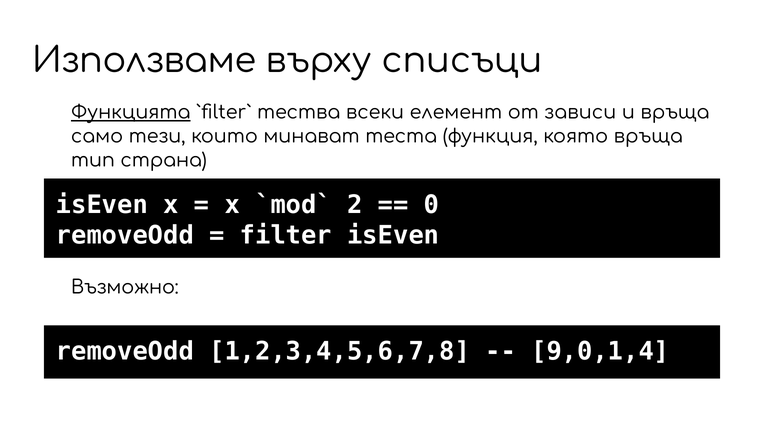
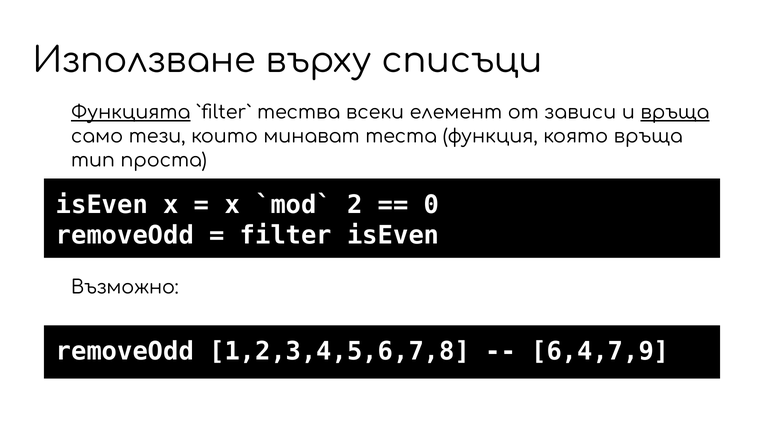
Използваме: Използваме -> Използване
връща at (675, 112) underline: none -> present
страна: страна -> проста
9,0,1,4: 9,0,1,4 -> 6,4,7,9
